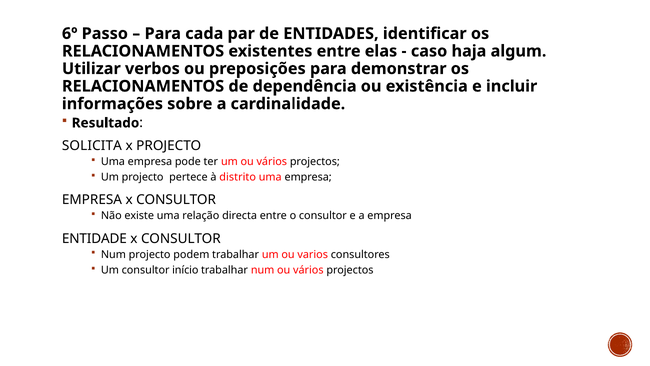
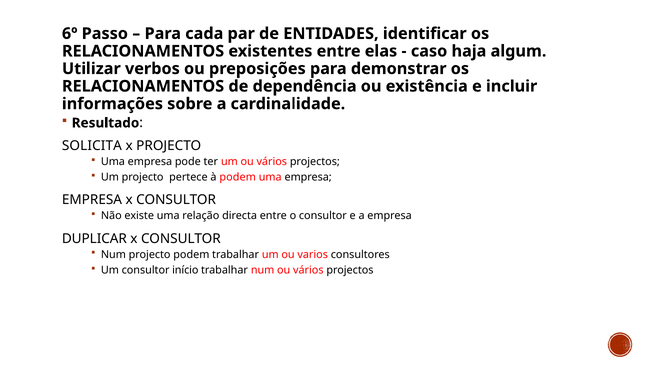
à distrito: distrito -> podem
ENTIDADE: ENTIDADE -> DUPLICAR
